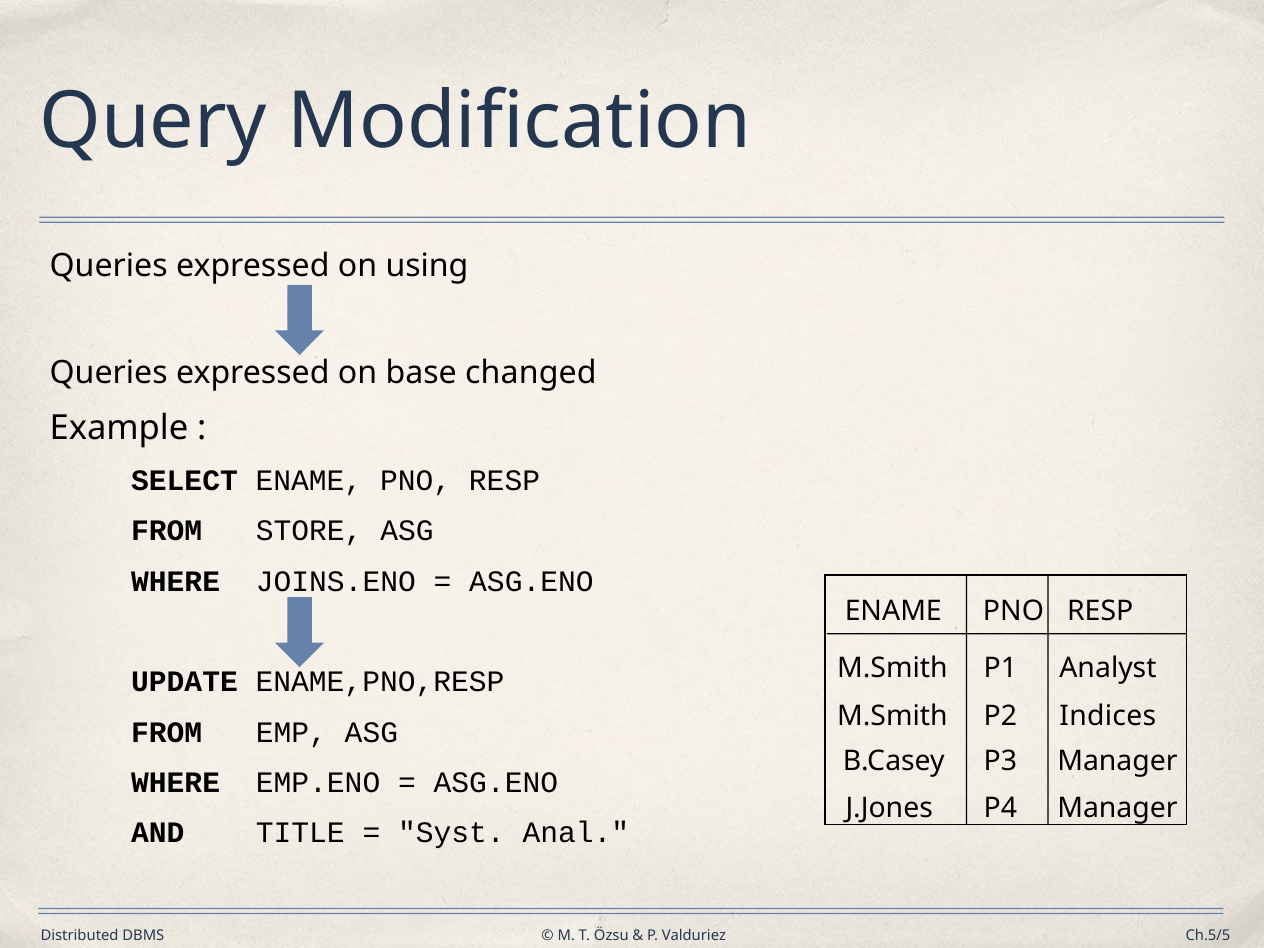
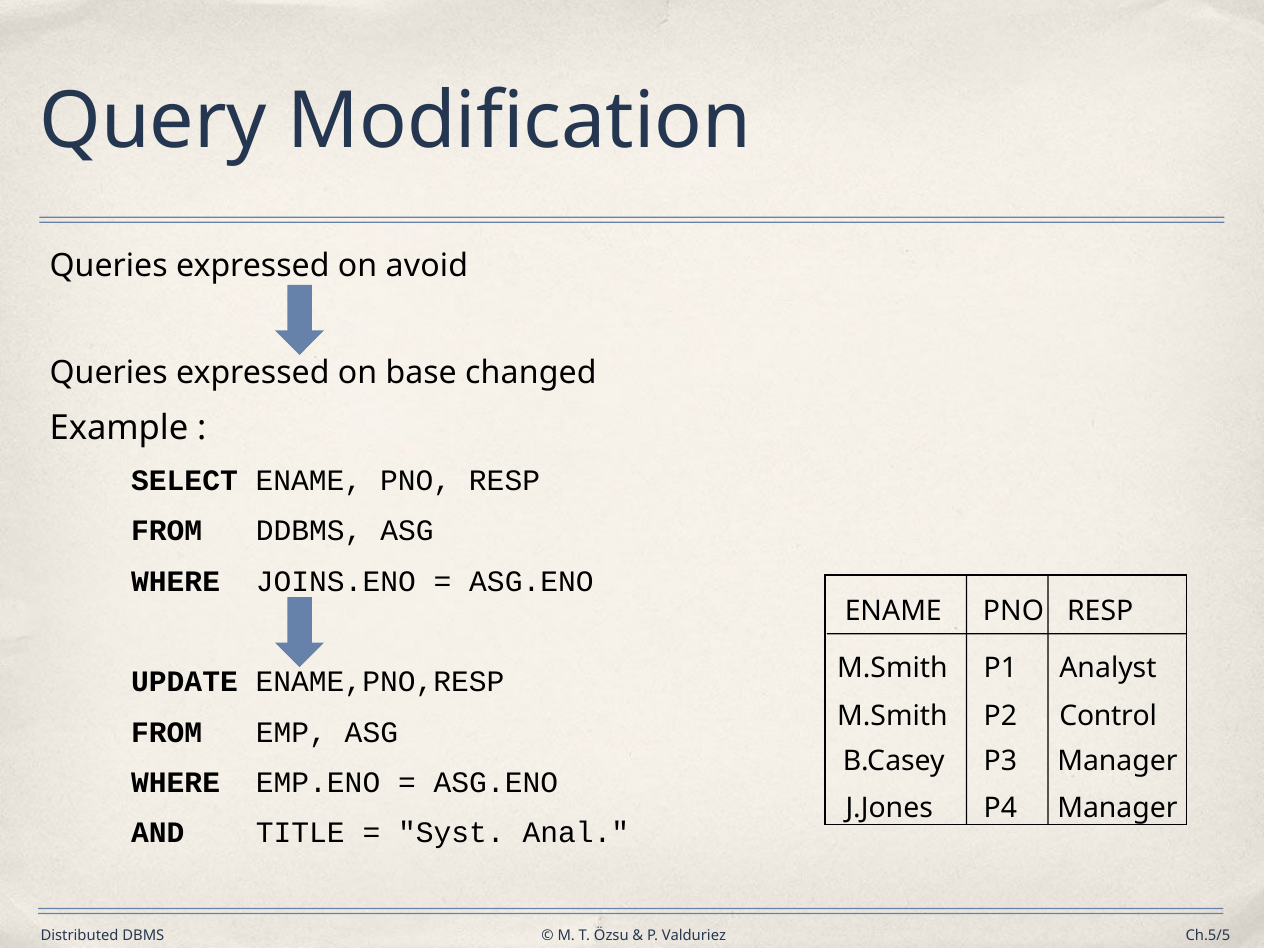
using: using -> avoid
STORE: STORE -> DDBMS
Indices: Indices -> Control
